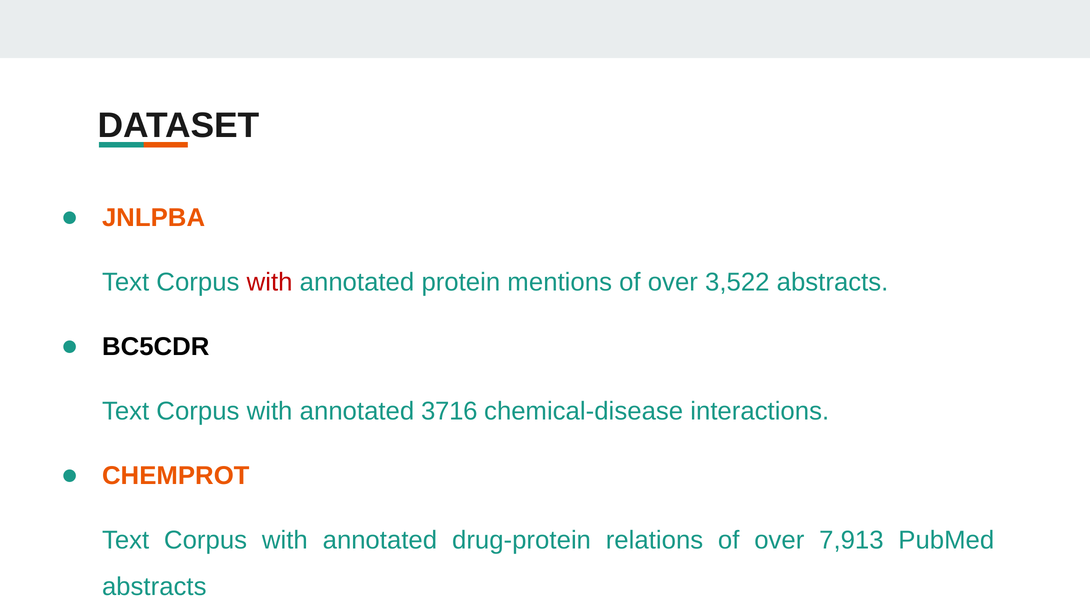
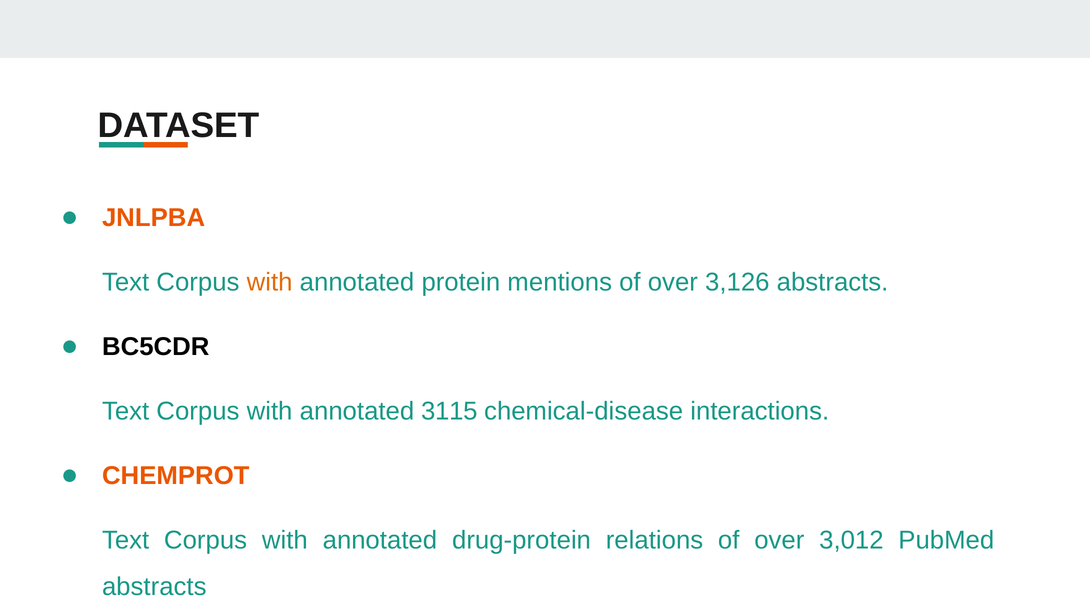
with at (270, 282) colour: red -> orange
3,522: 3,522 -> 3,126
3716: 3716 -> 3115
7,913: 7,913 -> 3,012
